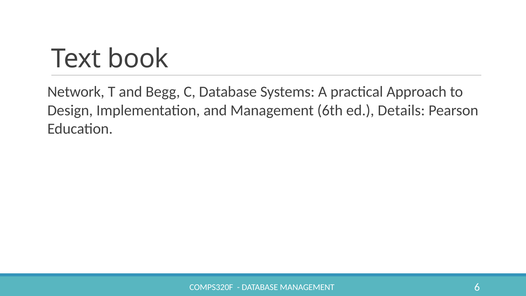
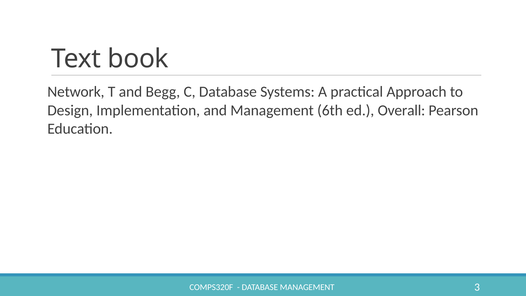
Details: Details -> Overall
6: 6 -> 3
